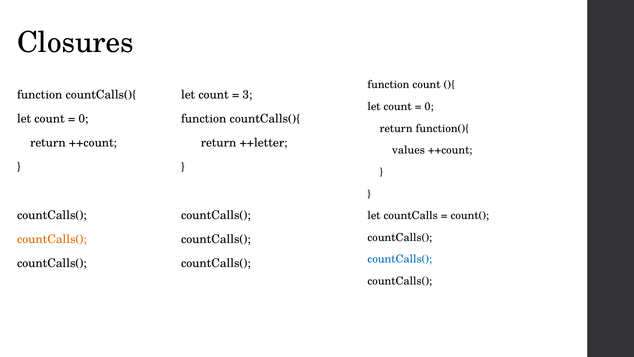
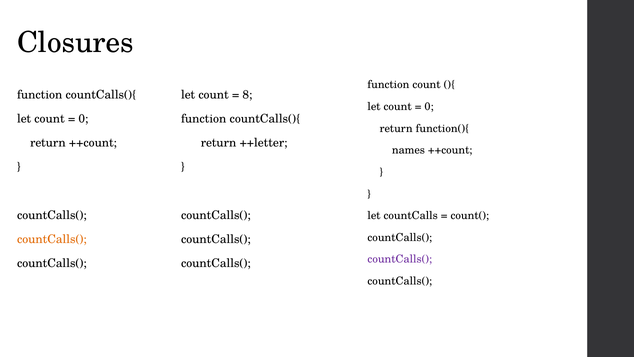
3: 3 -> 8
values: values -> names
countCalls( at (400, 259) colour: blue -> purple
